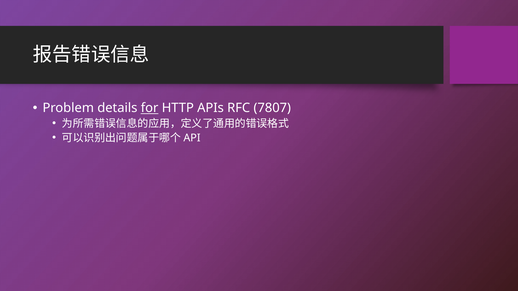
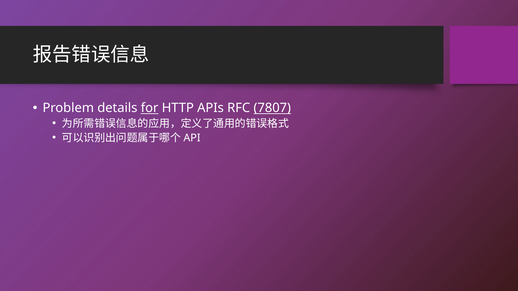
7807 underline: none -> present
